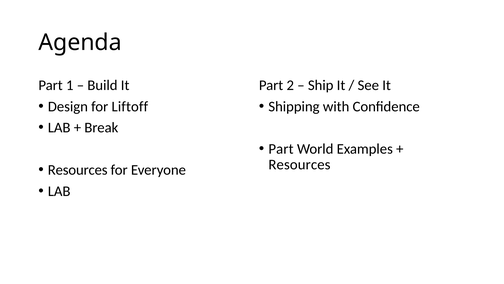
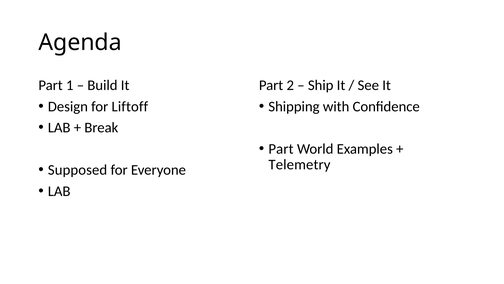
Resources at (299, 164): Resources -> Telemetry
Resources at (78, 170): Resources -> Supposed
